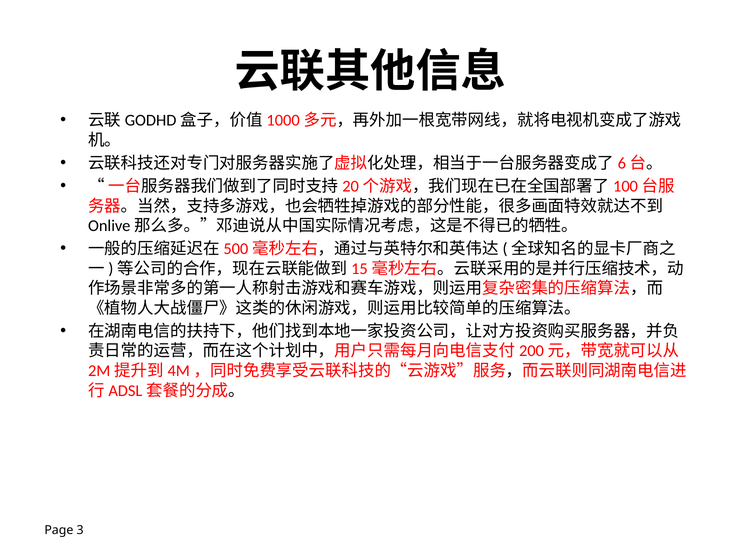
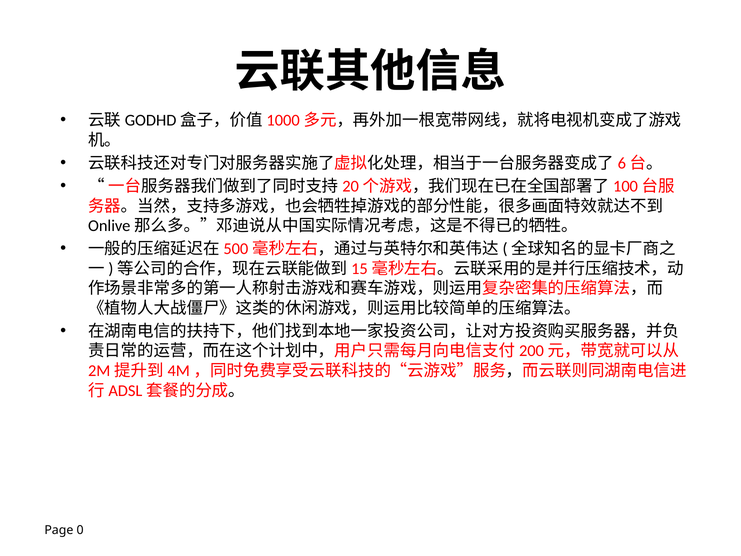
3: 3 -> 0
